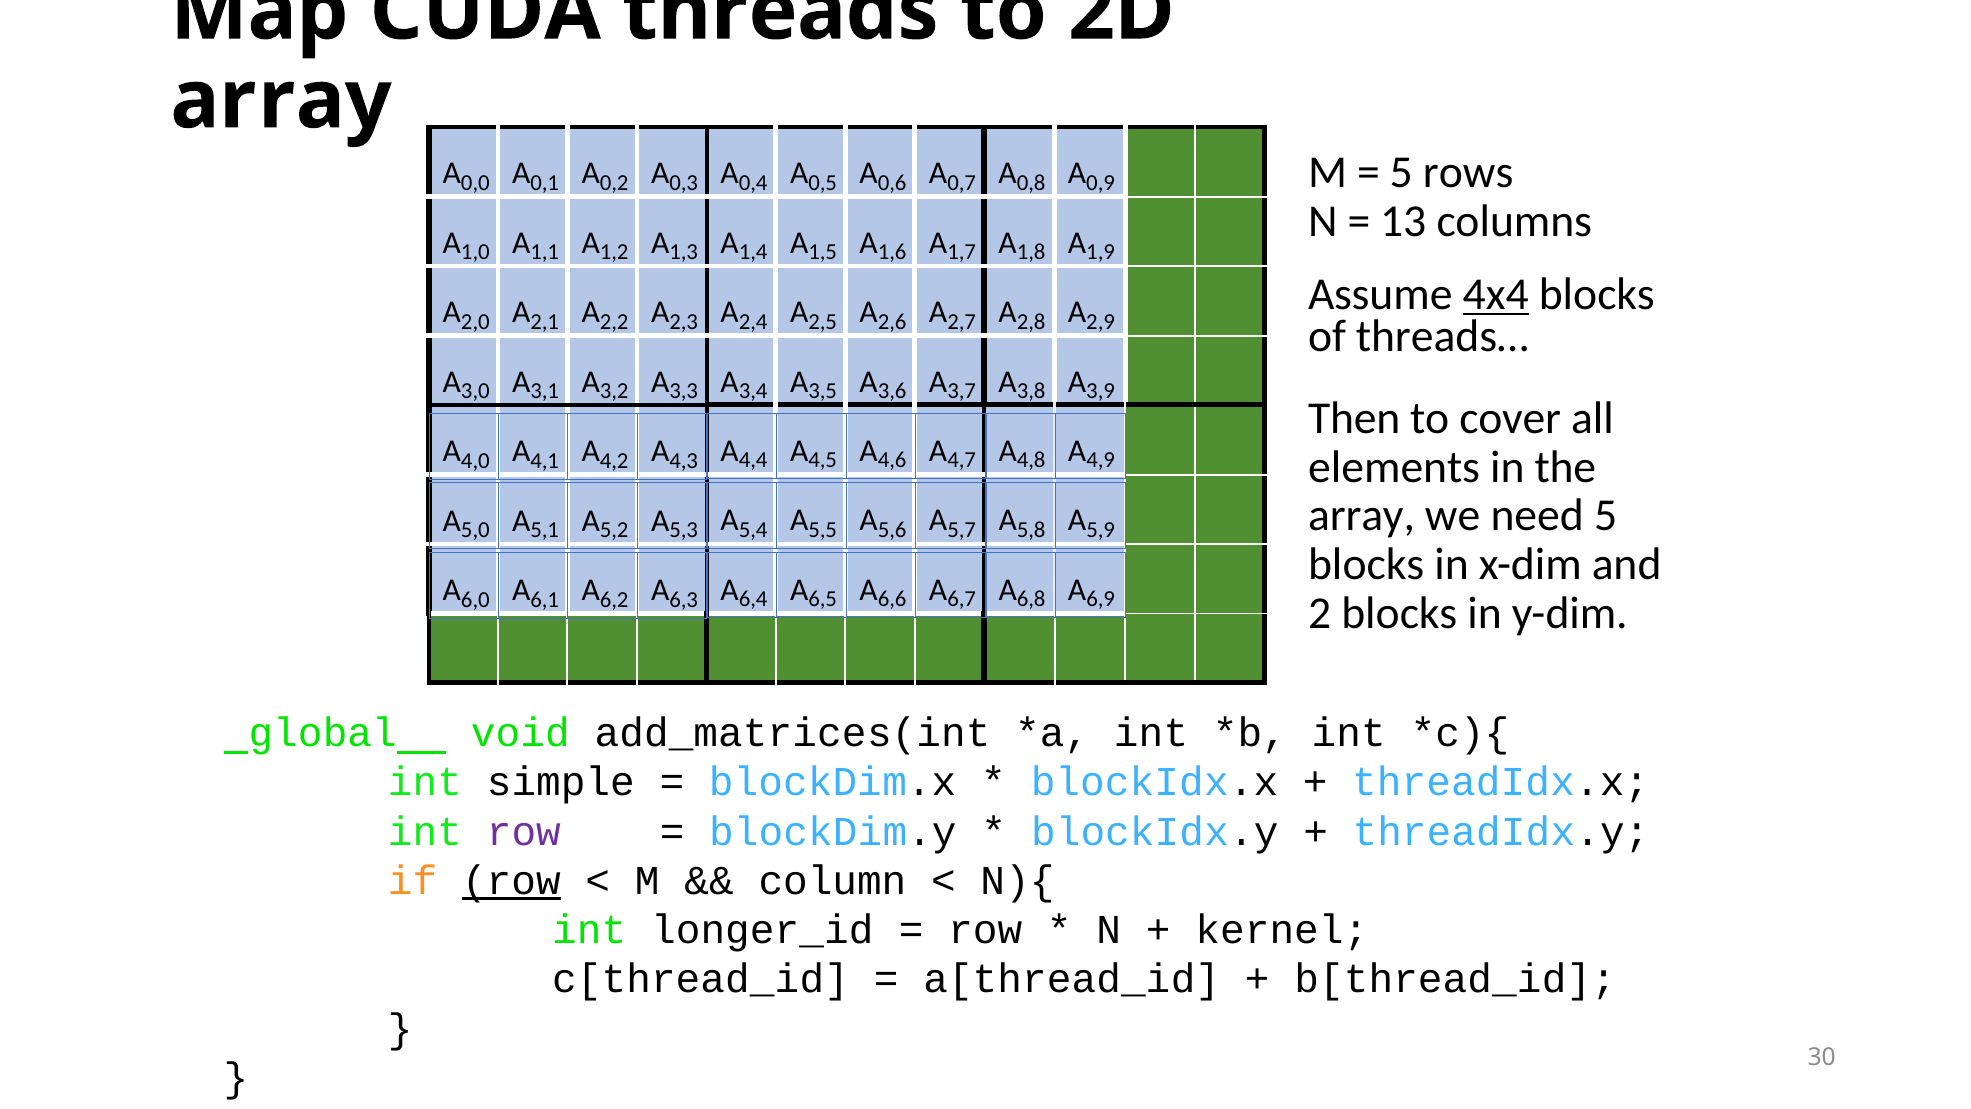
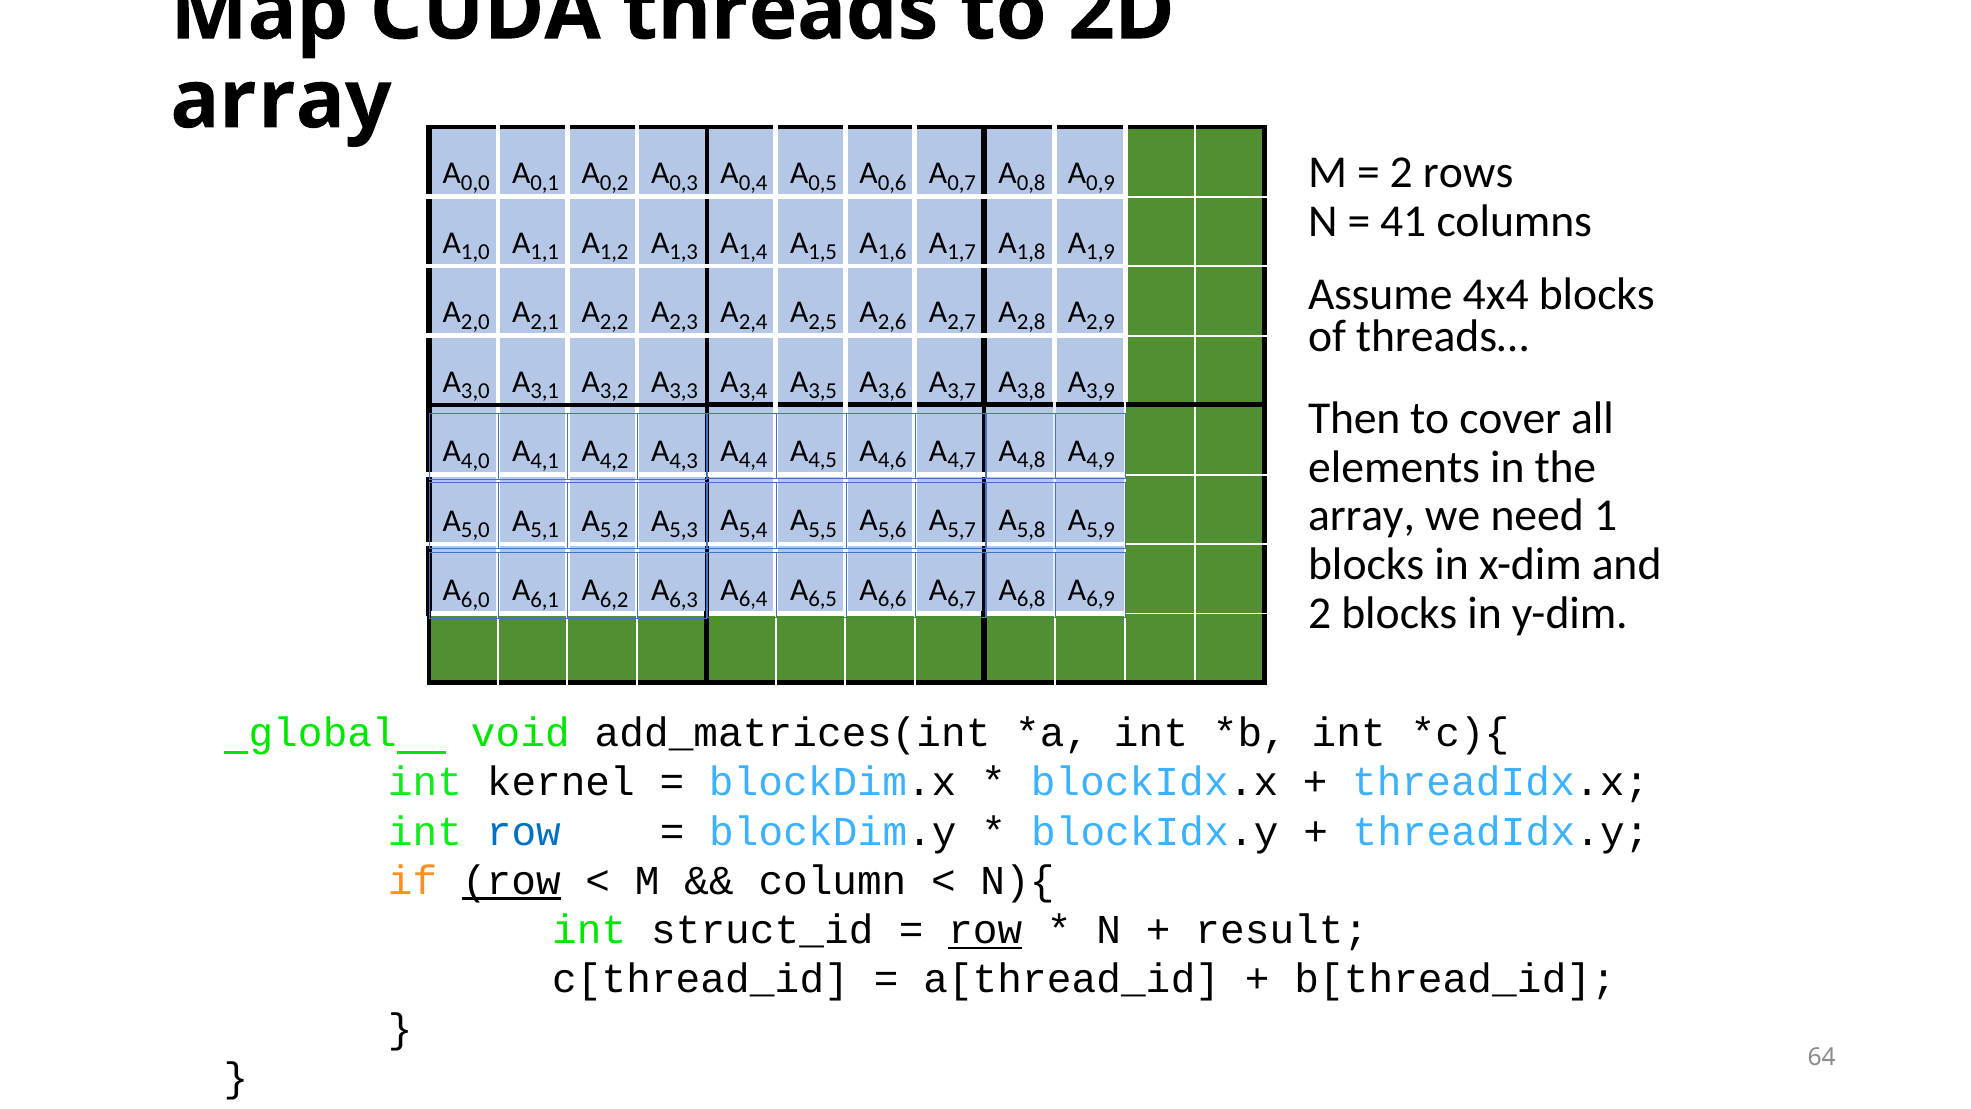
5 at (1401, 173): 5 -> 2
13: 13 -> 41
4x4 underline: present -> none
need 5: 5 -> 1
simple: simple -> kernel
row at (524, 831) colour: purple -> blue
longer_id: longer_id -> struct_id
row at (985, 930) underline: none -> present
kernel: kernel -> result
30: 30 -> 64
